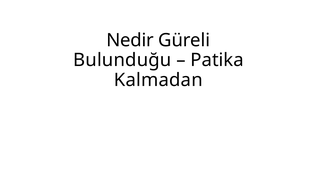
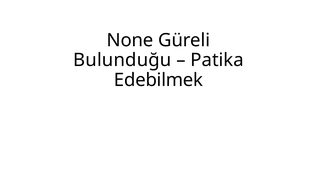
Nedir: Nedir -> None
Kalmadan: Kalmadan -> Edebilmek
